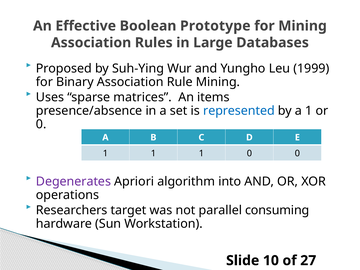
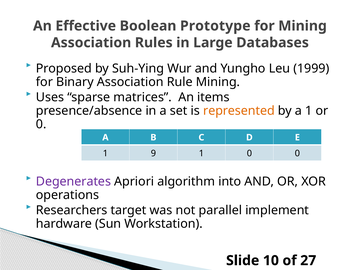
represented colour: blue -> orange
1 at (153, 153): 1 -> 9
consuming: consuming -> implement
